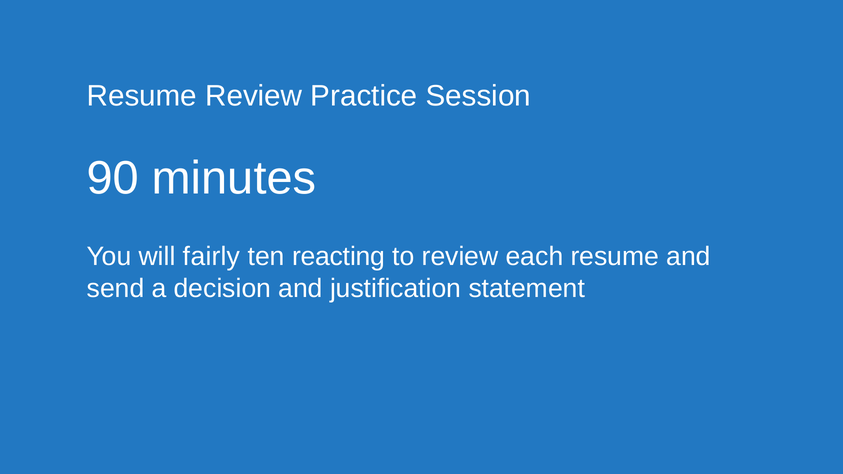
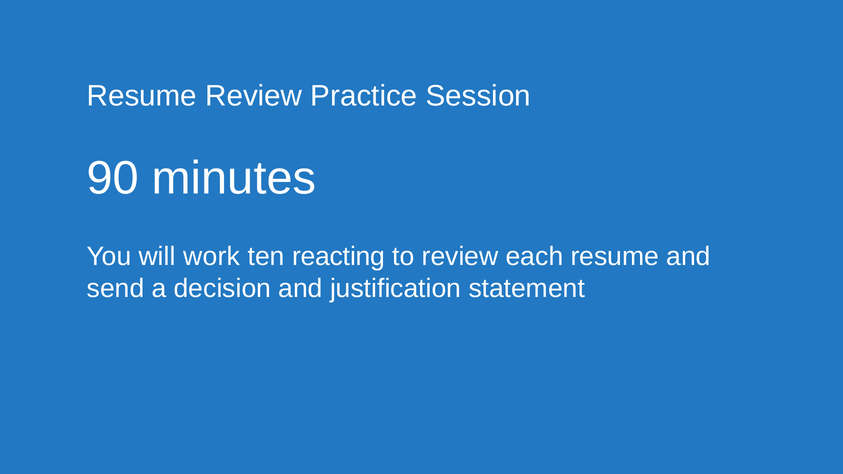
fairly: fairly -> work
